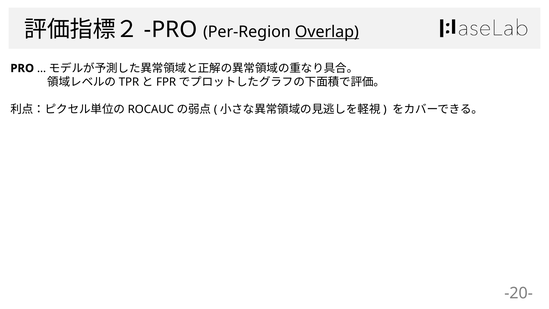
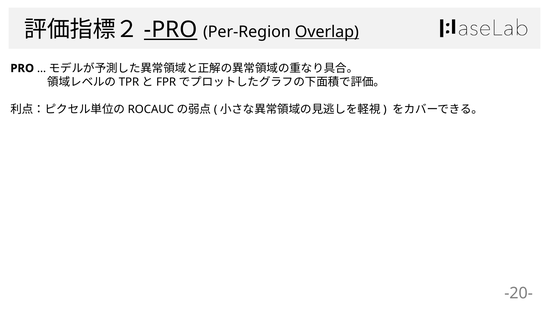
PRO at (171, 29) underline: none -> present
